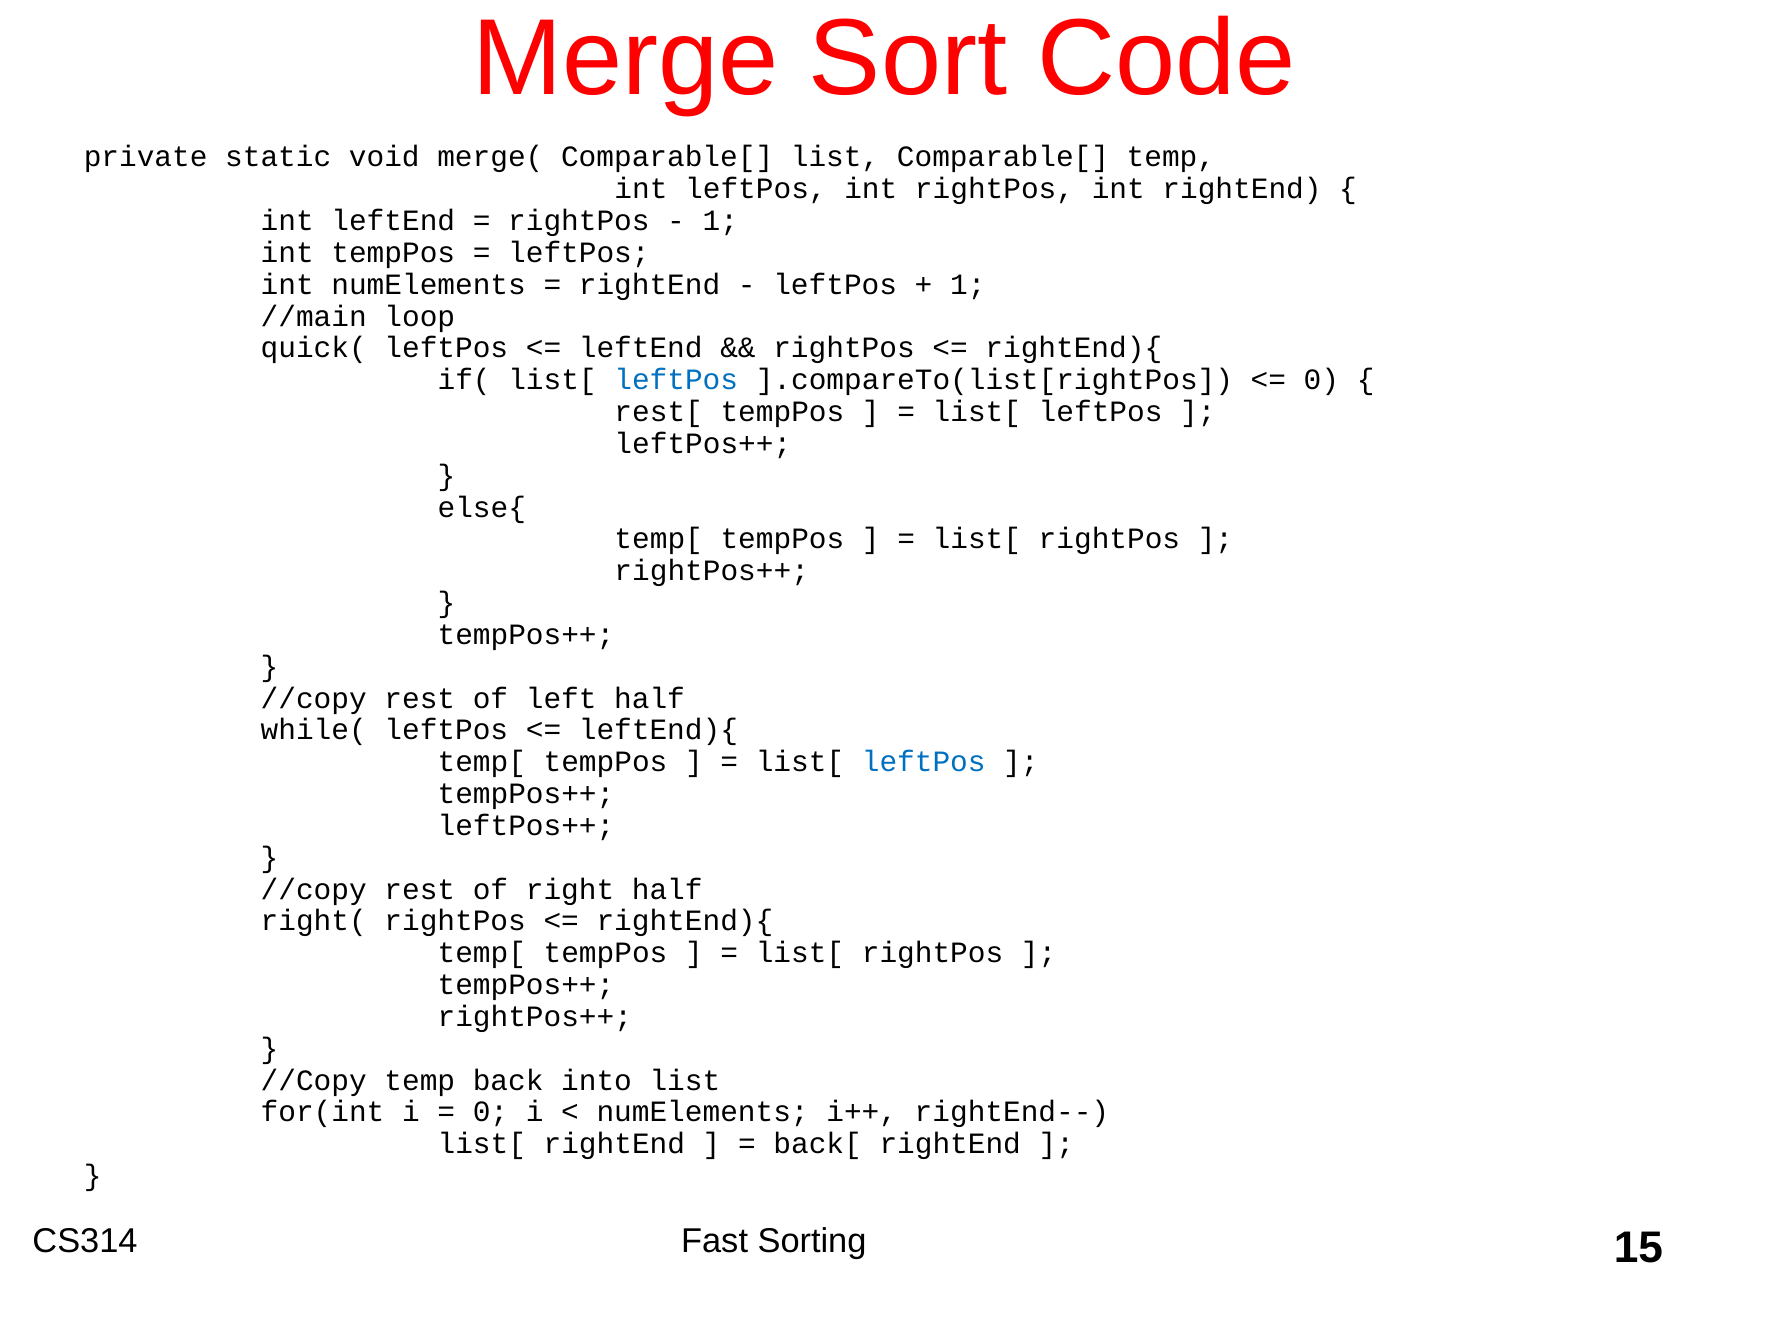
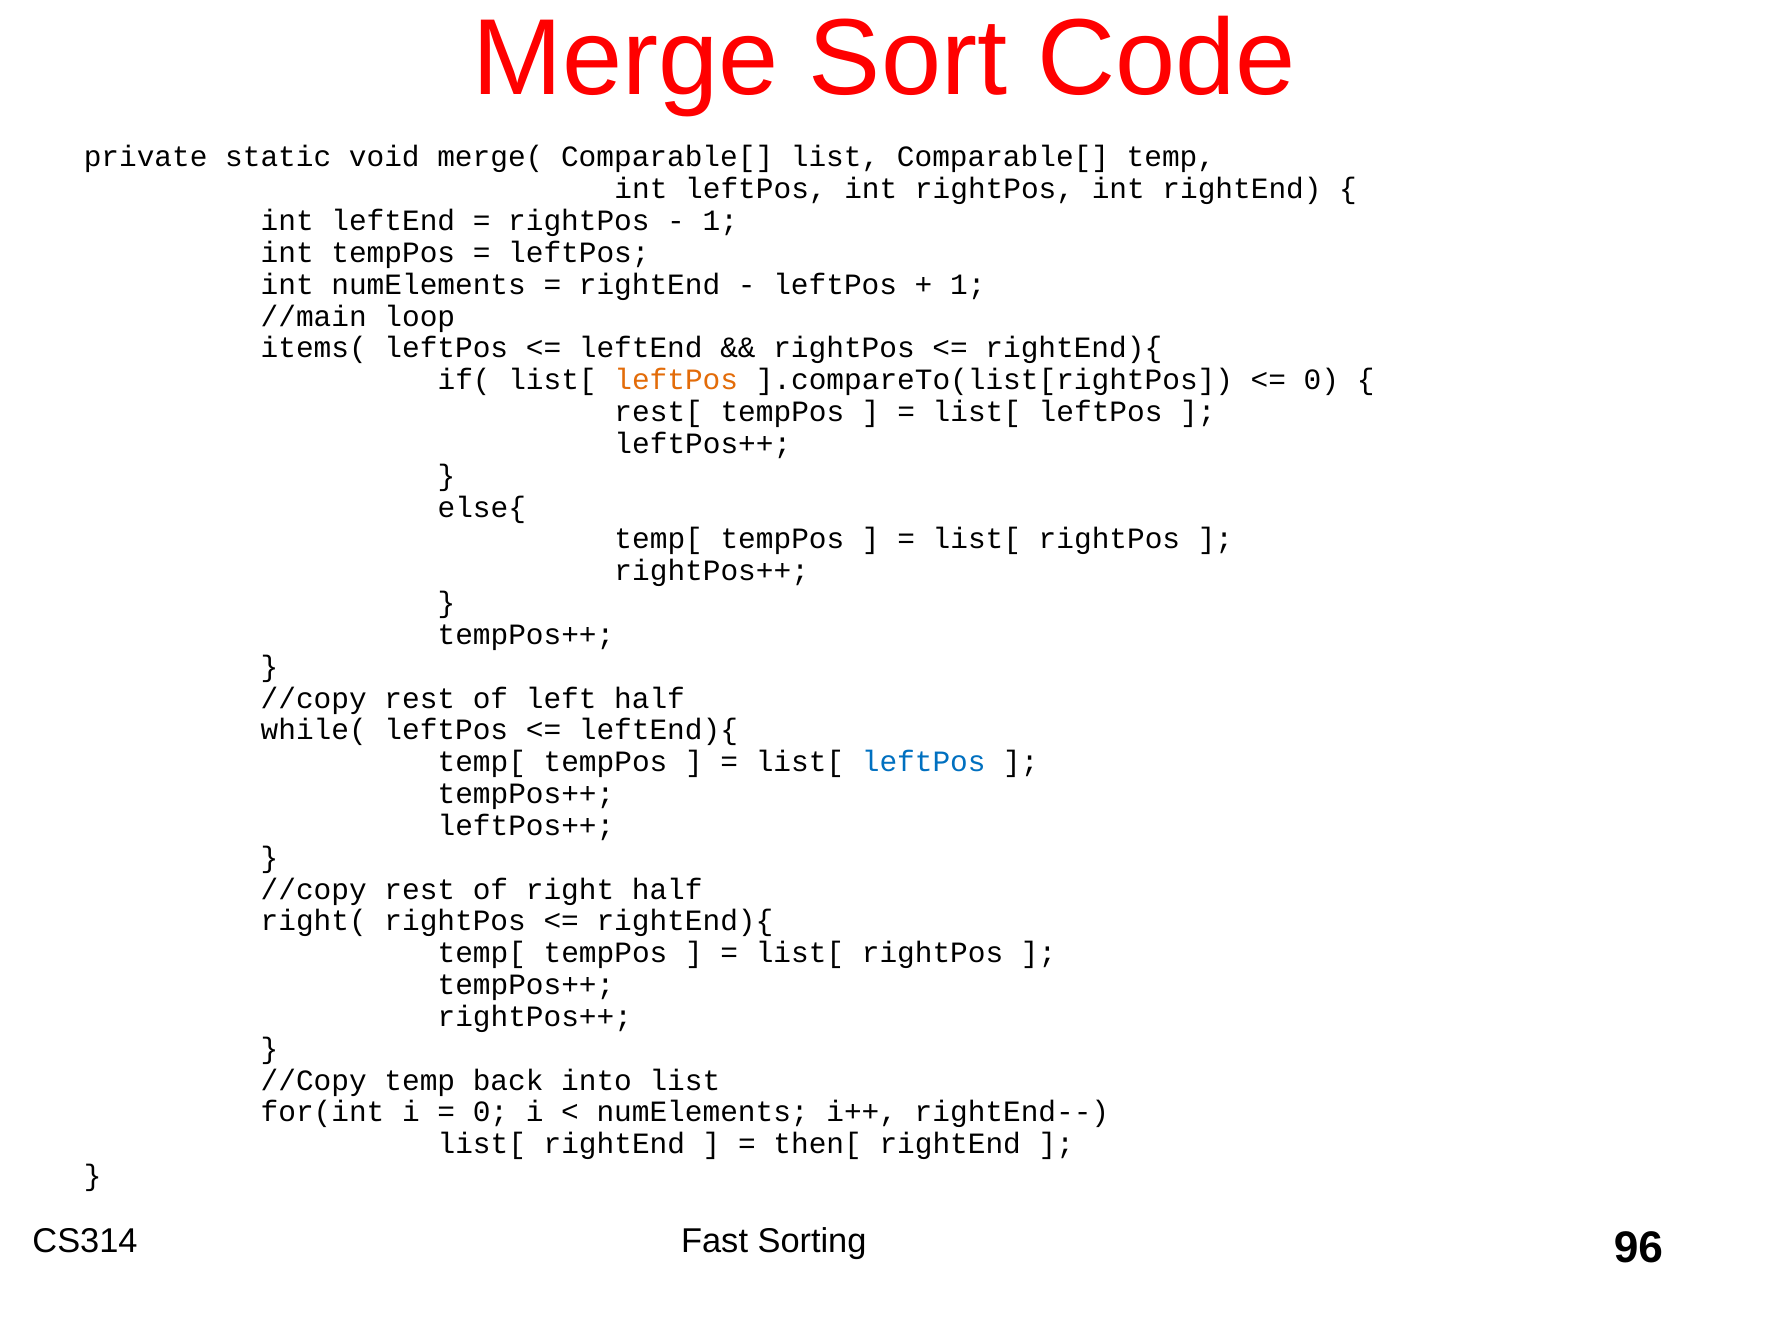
quick(: quick( -> items(
leftPos at (676, 380) colour: blue -> orange
back[: back[ -> then[
15: 15 -> 96
